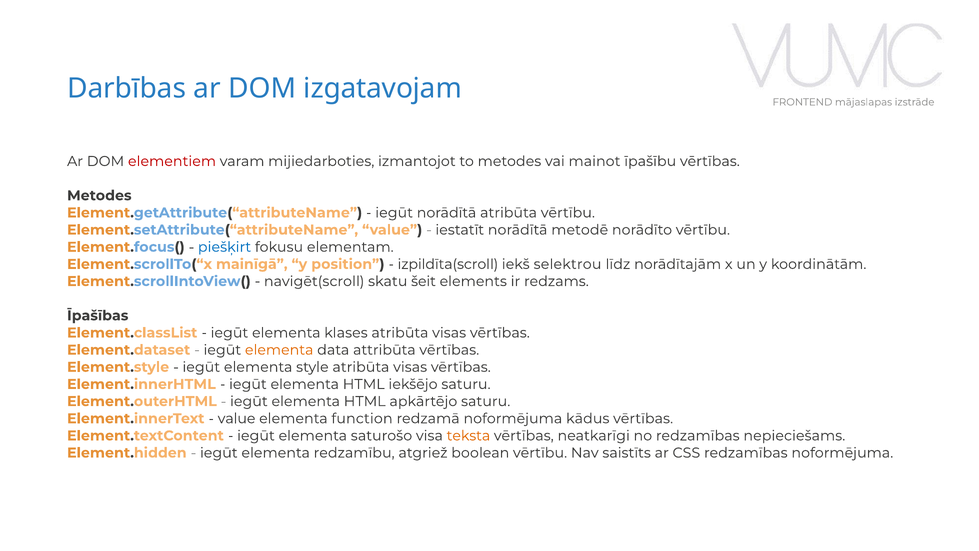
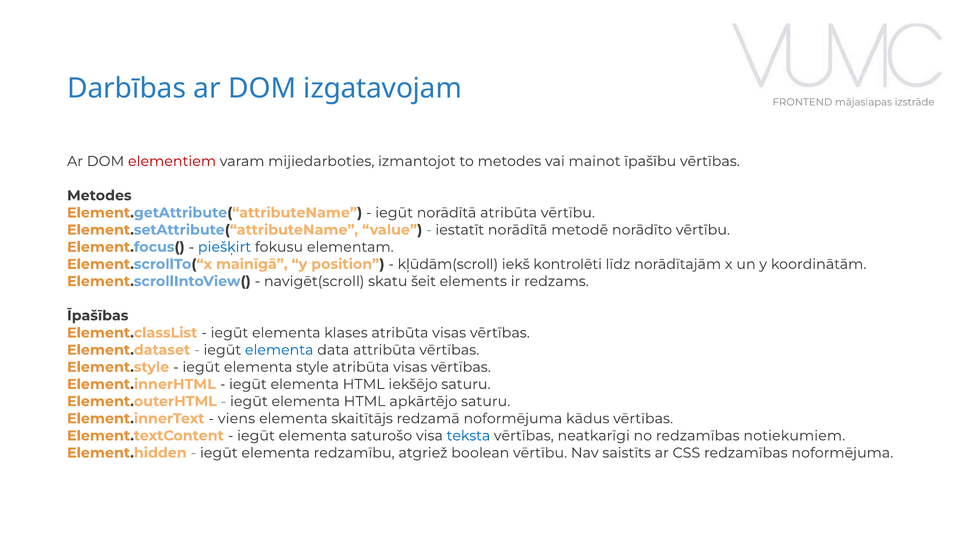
izpildīta(scroll: izpildīta(scroll -> kļūdām(scroll
selektrou: selektrou -> kontrolēti
elementa at (279, 350) colour: orange -> blue
value at (237, 418): value -> viens
function: function -> skaitītājs
teksta colour: orange -> blue
nepieciešams: nepieciešams -> notiekumiem
